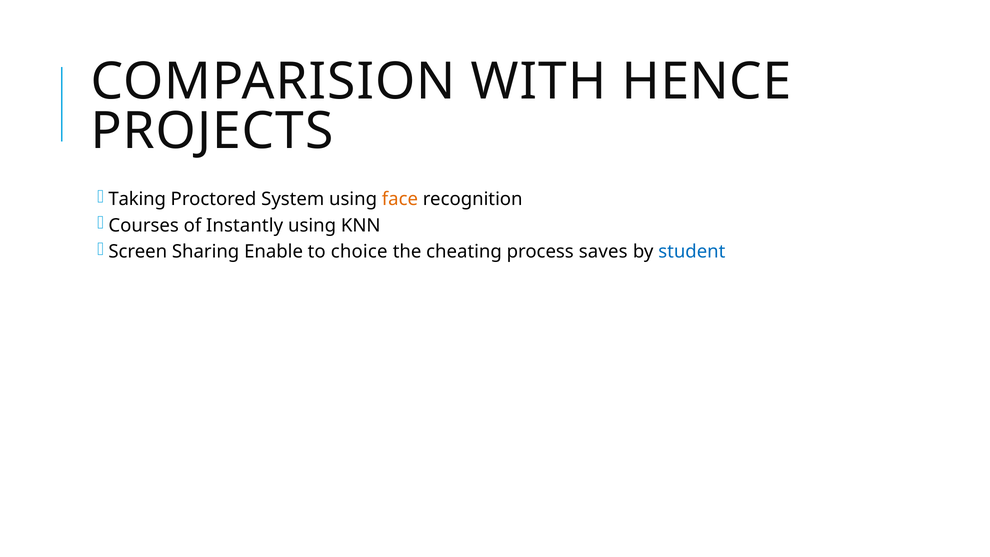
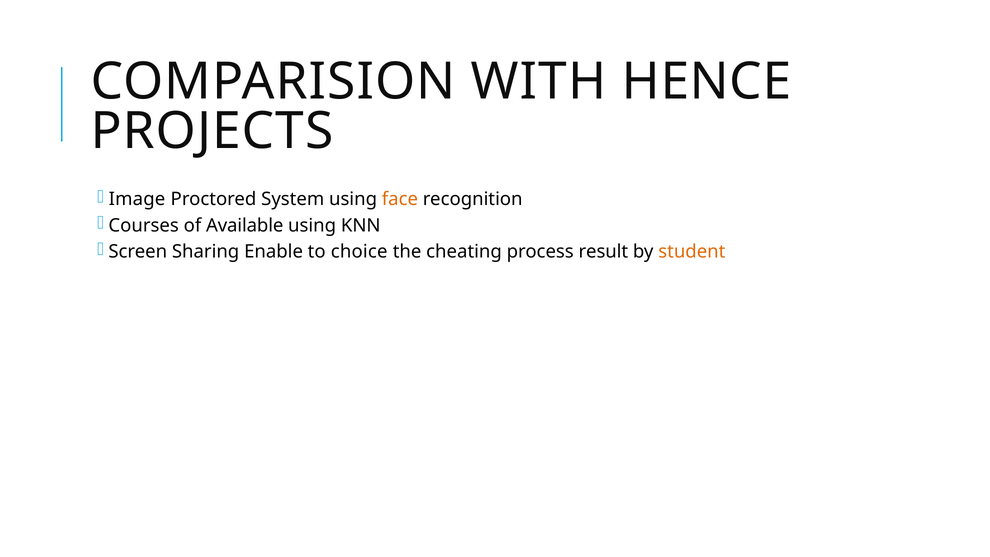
Taking: Taking -> Image
Instantly: Instantly -> Available
saves: saves -> result
student colour: blue -> orange
